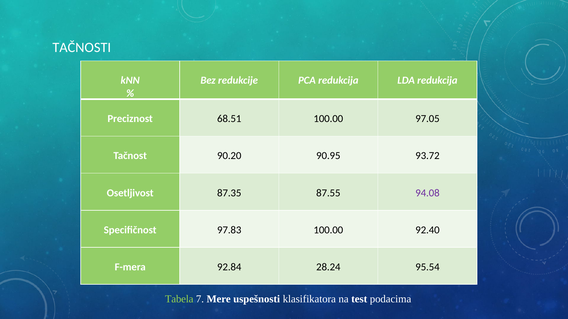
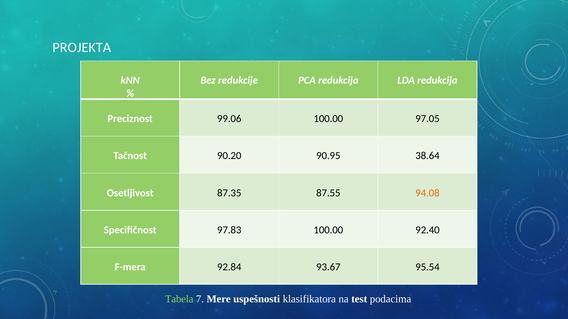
TAČNOSTI: TAČNOSTI -> PROJEKTA
68.51: 68.51 -> 99.06
93.72: 93.72 -> 38.64
94.08 colour: purple -> orange
28.24: 28.24 -> 93.67
